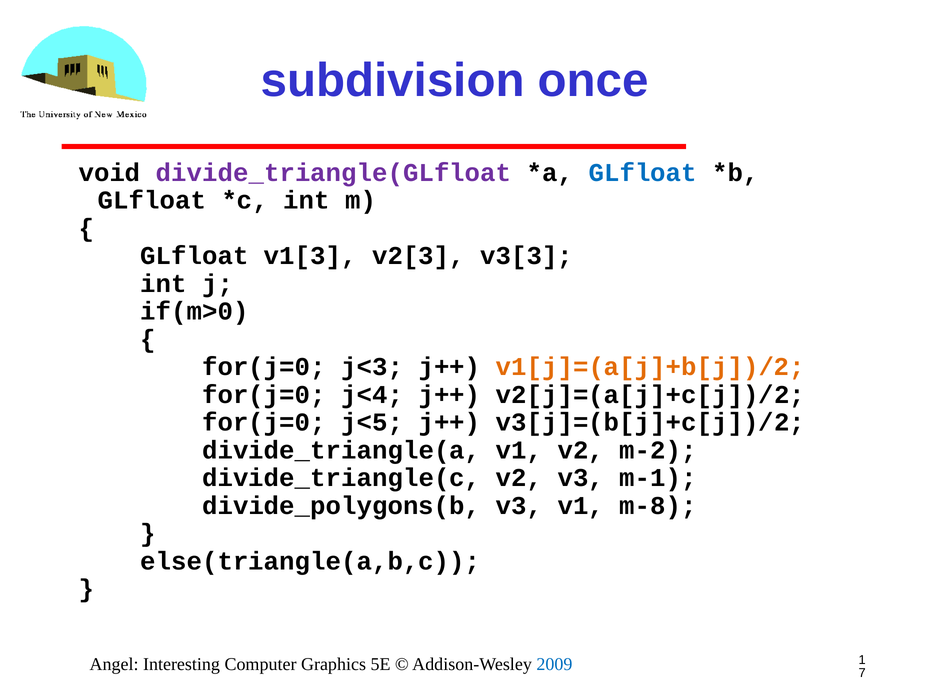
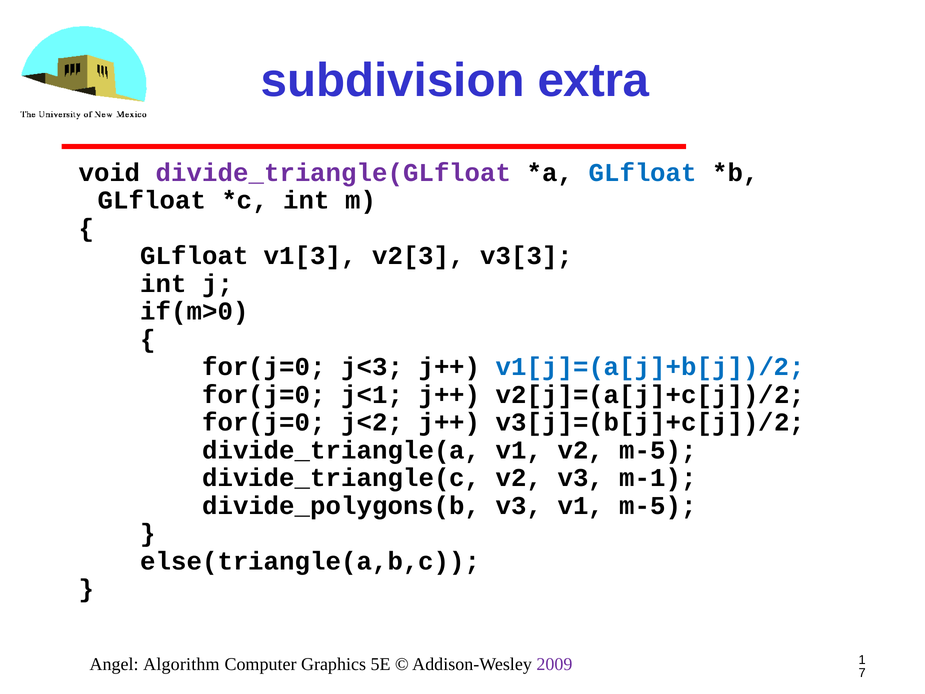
once: once -> extra
v1[j]=(a[j]+b[j])/2 colour: orange -> blue
j<4: j<4 -> j<1
j<5: j<5 -> j<2
v2 m-2: m-2 -> m-5
v1 m-8: m-8 -> m-5
Interesting: Interesting -> Algorithm
2009 colour: blue -> purple
